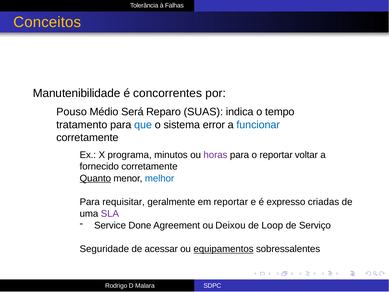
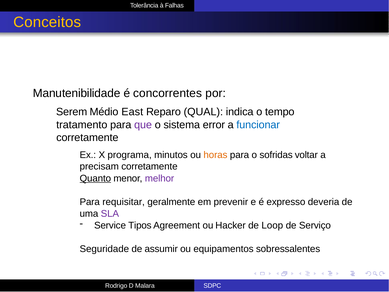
Pouso: Pouso -> Serem
Será: Será -> East
SUAS: SUAS -> QUAL
que colour: blue -> purple
horas colour: purple -> orange
o reportar: reportar -> sofridas
fornecido: fornecido -> precisam
melhor colour: blue -> purple
em reportar: reportar -> prevenir
criadas: criadas -> deveria
Done: Done -> Tipos
Deixou: Deixou -> Hacker
acessar: acessar -> assumir
equipamentos underline: present -> none
